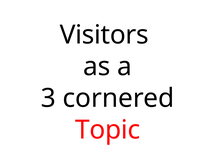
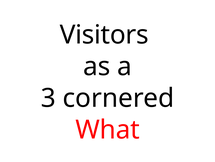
Topic: Topic -> What
